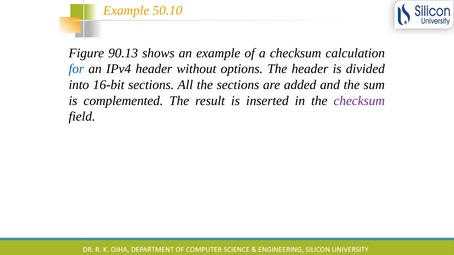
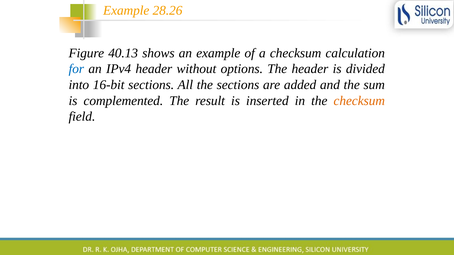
50.10: 50.10 -> 28.26
90.13: 90.13 -> 40.13
checksum at (359, 101) colour: purple -> orange
